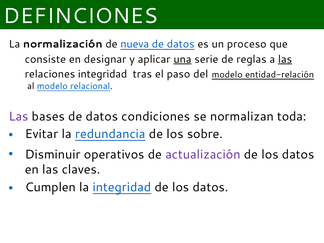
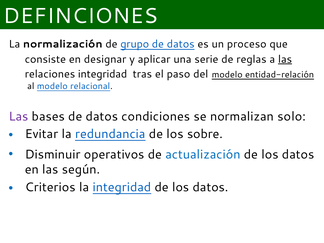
nueva: nueva -> grupo
una underline: present -> none
toda: toda -> solo
actualización colour: purple -> blue
claves: claves -> según
Cumplen: Cumplen -> Criterios
